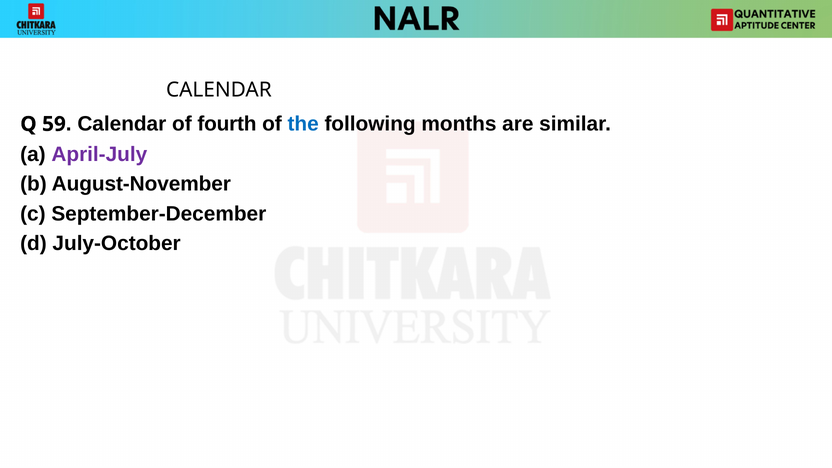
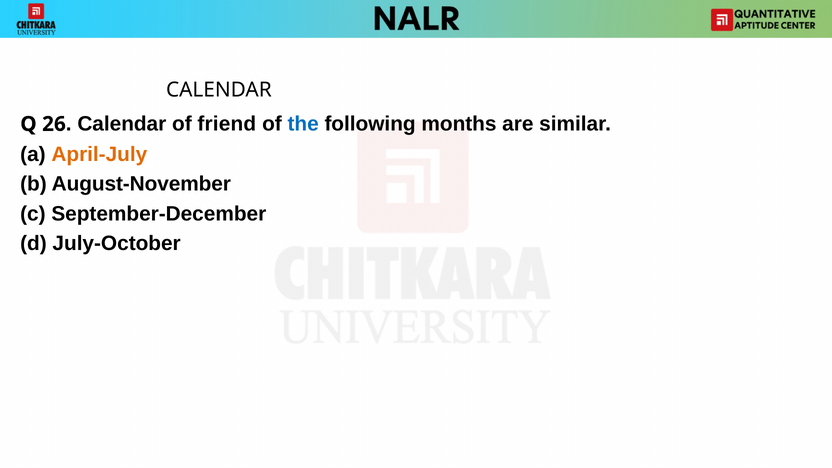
59: 59 -> 26
fourth: fourth -> friend
April-July colour: purple -> orange
